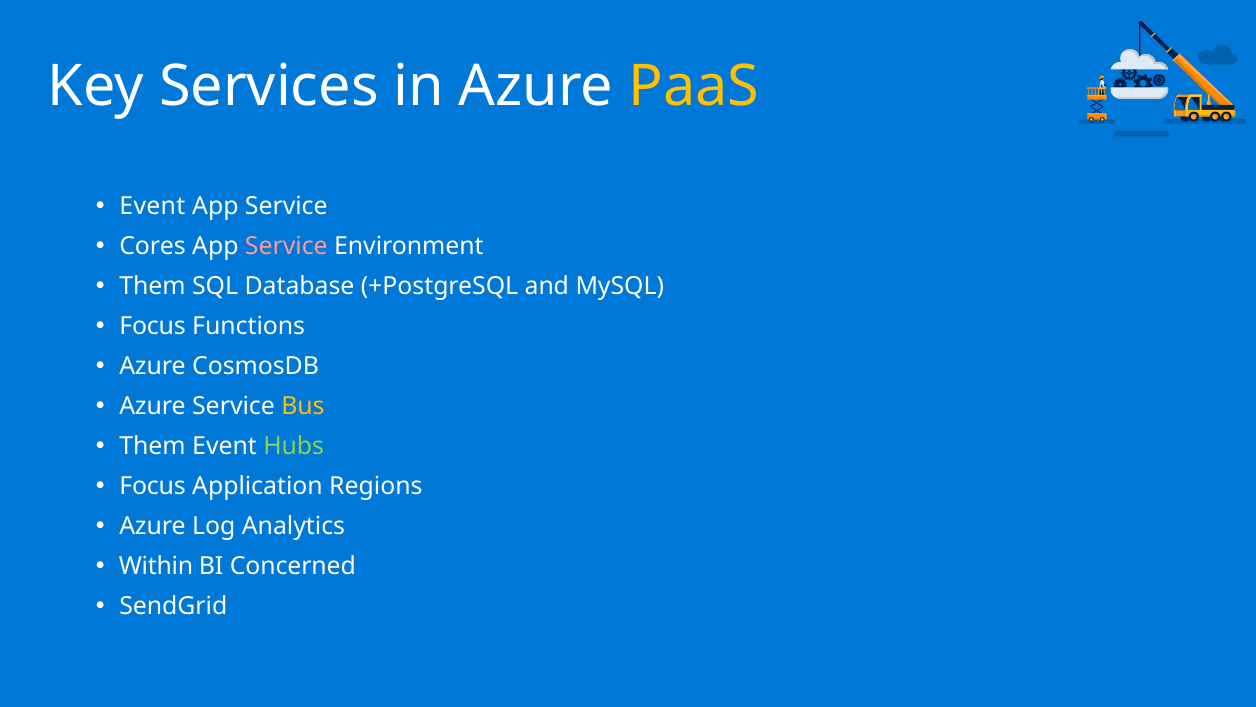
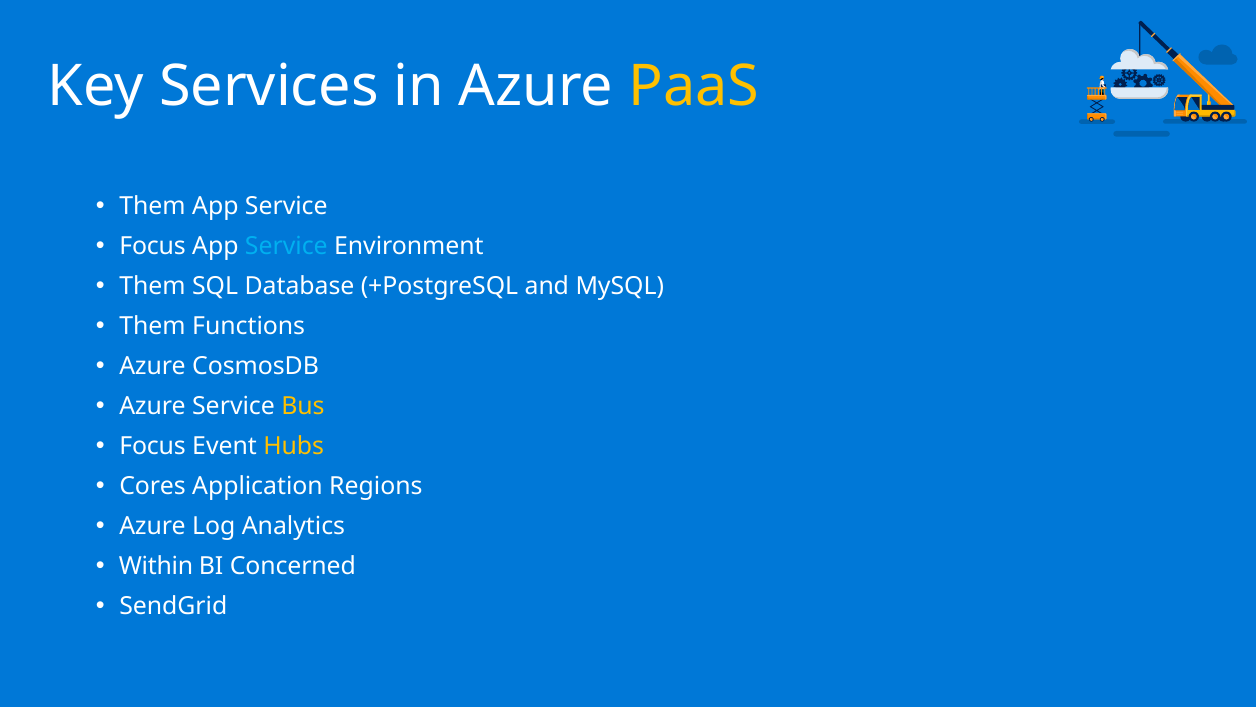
Event at (152, 206): Event -> Them
Cores at (153, 246): Cores -> Focus
Service at (286, 246) colour: pink -> light blue
Focus at (153, 326): Focus -> Them
Them at (153, 446): Them -> Focus
Hubs colour: light green -> yellow
Focus at (153, 486): Focus -> Cores
